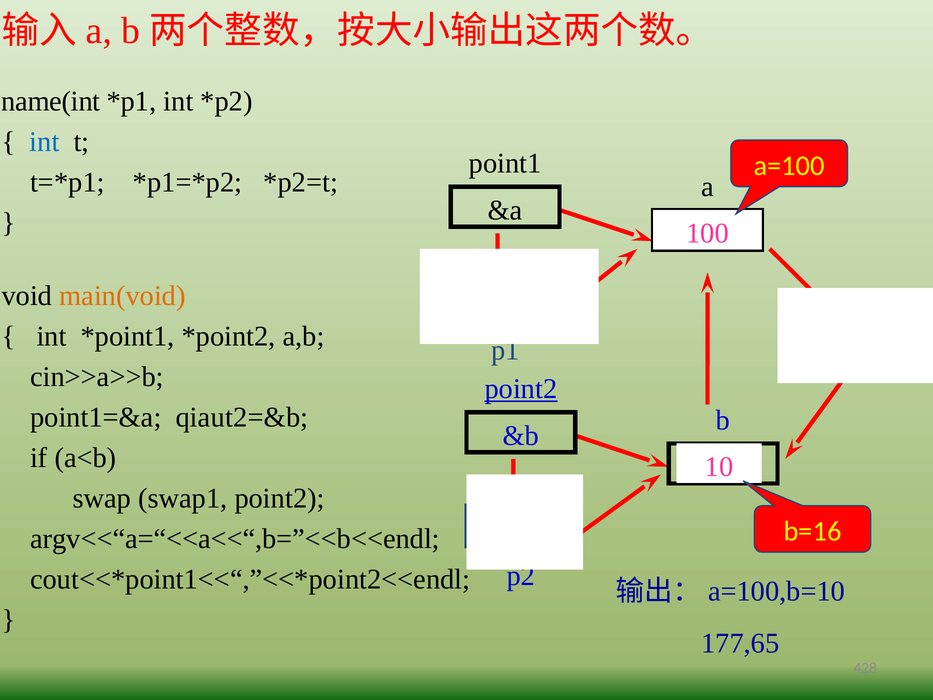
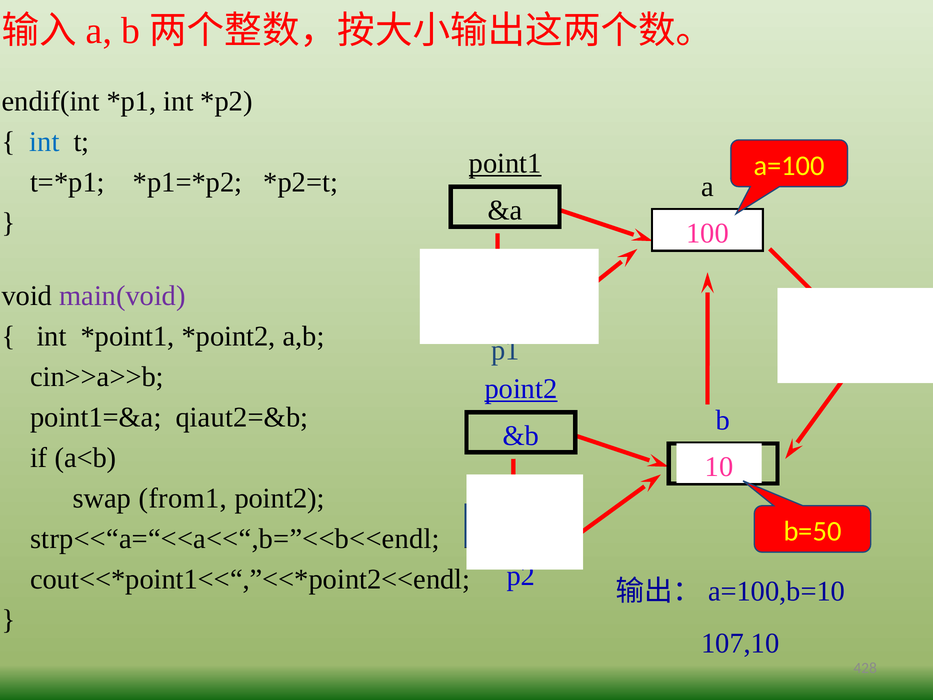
name(int: name(int -> endif(int
point1 underline: none -> present
main(void colour: orange -> purple
swap1: swap1 -> from1
b=16: b=16 -> b=50
argv<<“a=“<<a<<“,b=”<<b<<endl: argv<<“a=“<<a<<“,b=”<<b<<endl -> strp<<“a=“<<a<<“,b=”<<b<<endl
177,65: 177,65 -> 107,10
